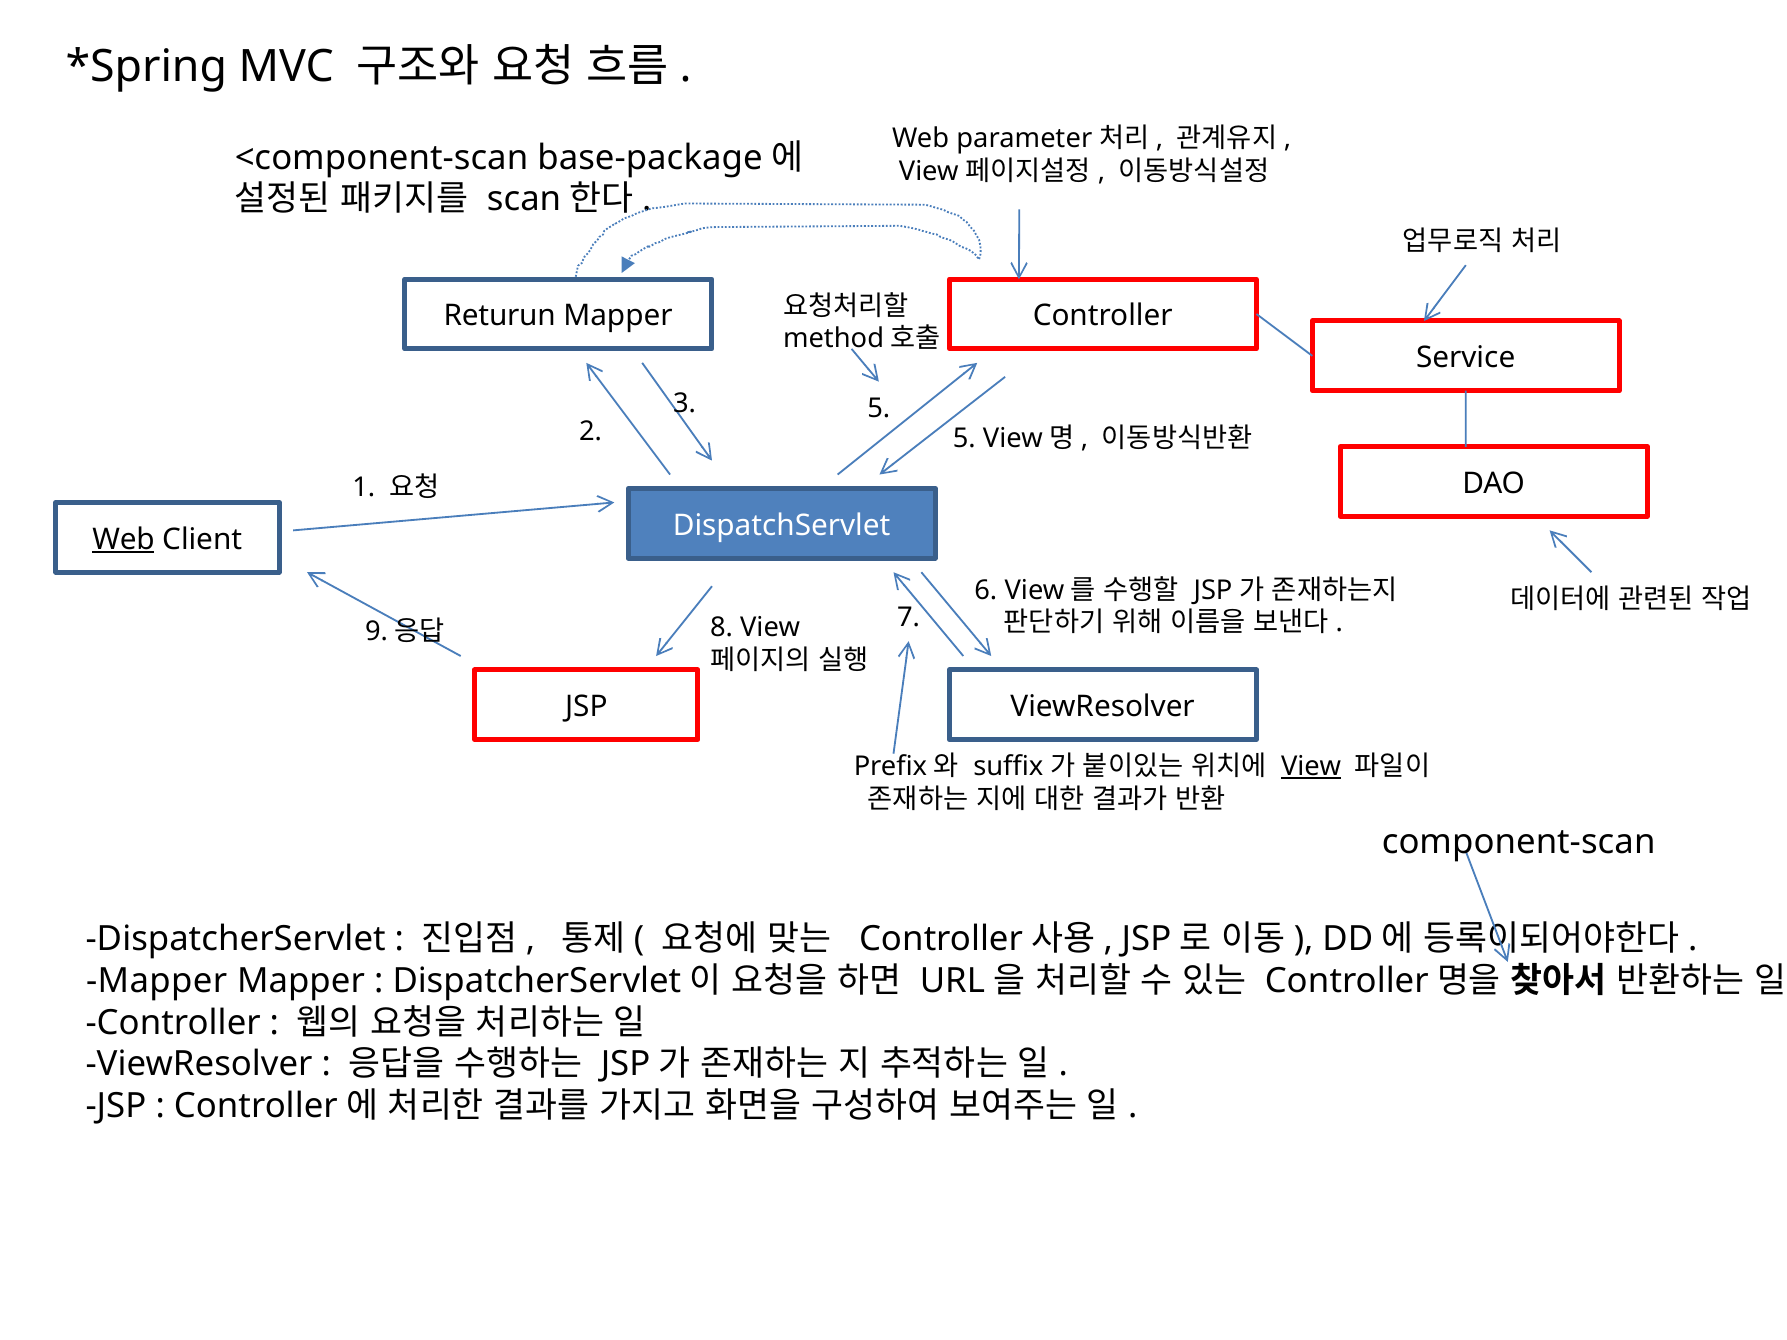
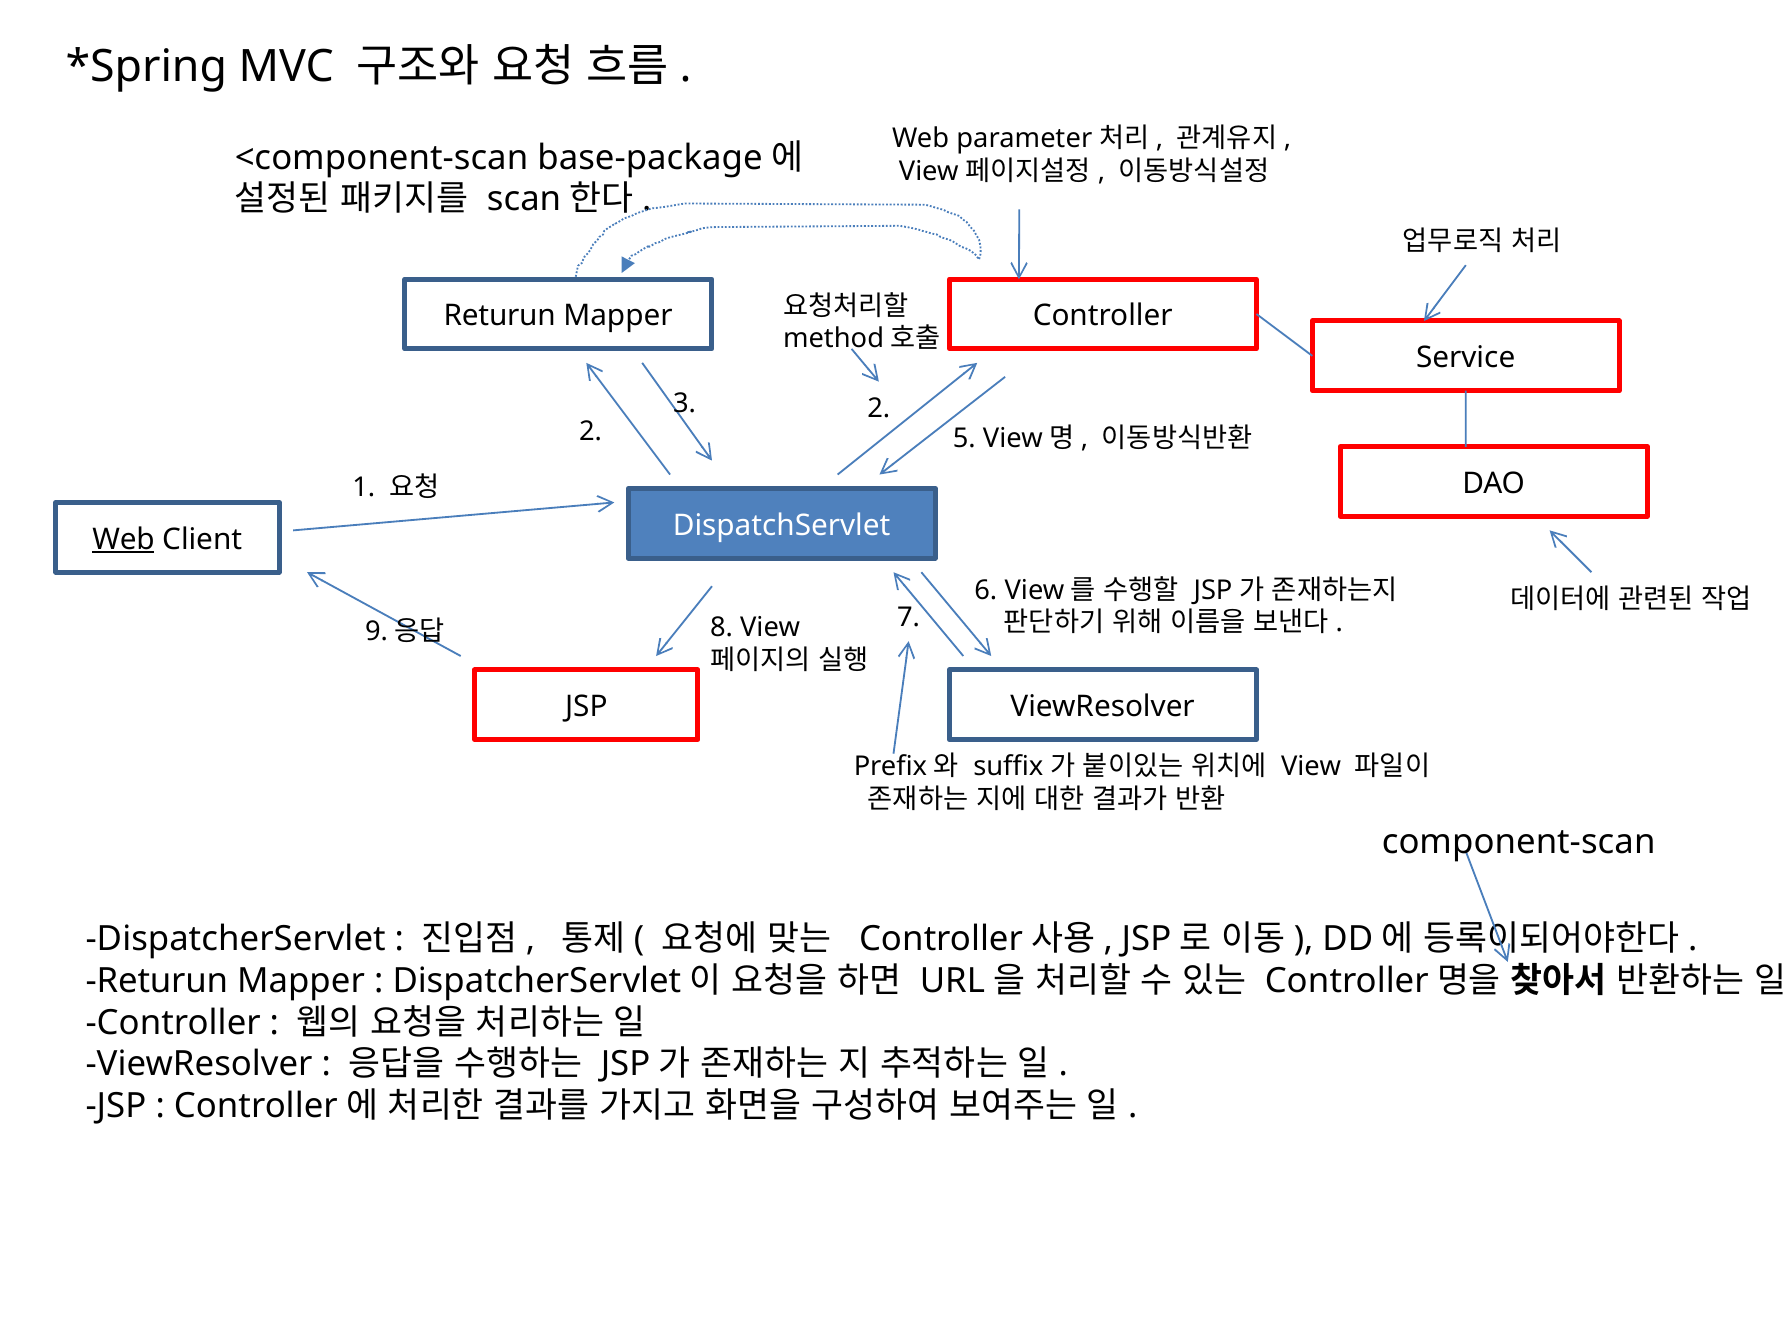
3 5: 5 -> 2
View at (1311, 767) underline: present -> none
Mapper at (157, 981): Mapper -> Returun
